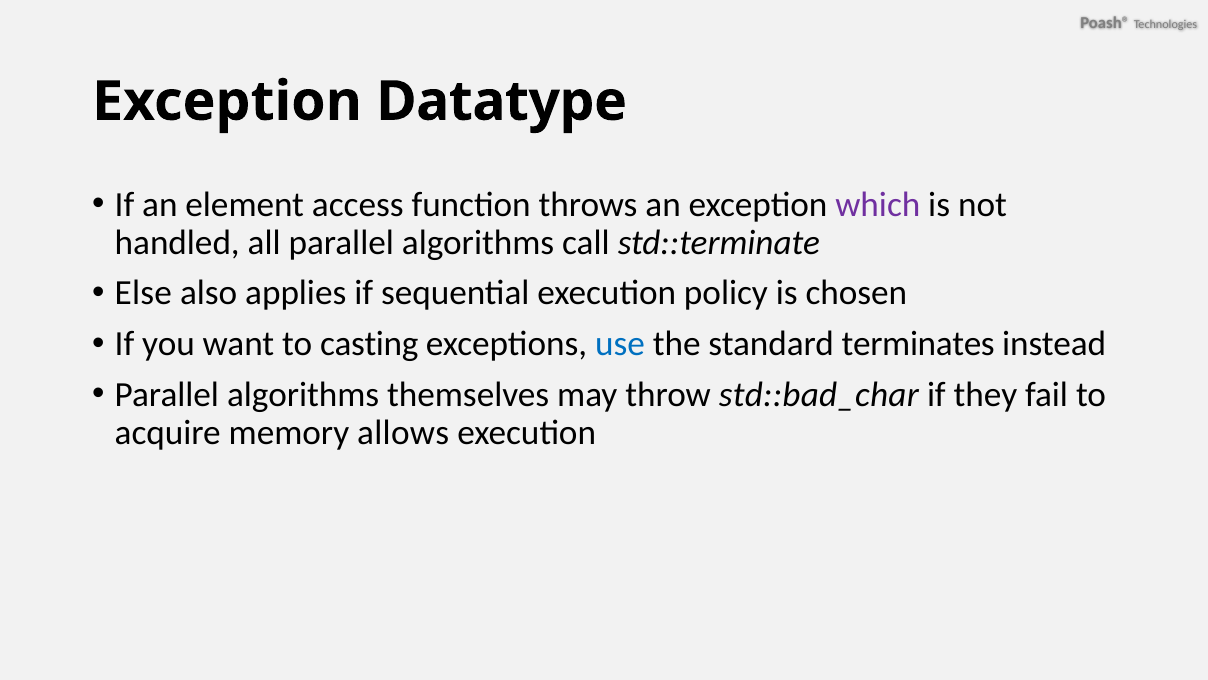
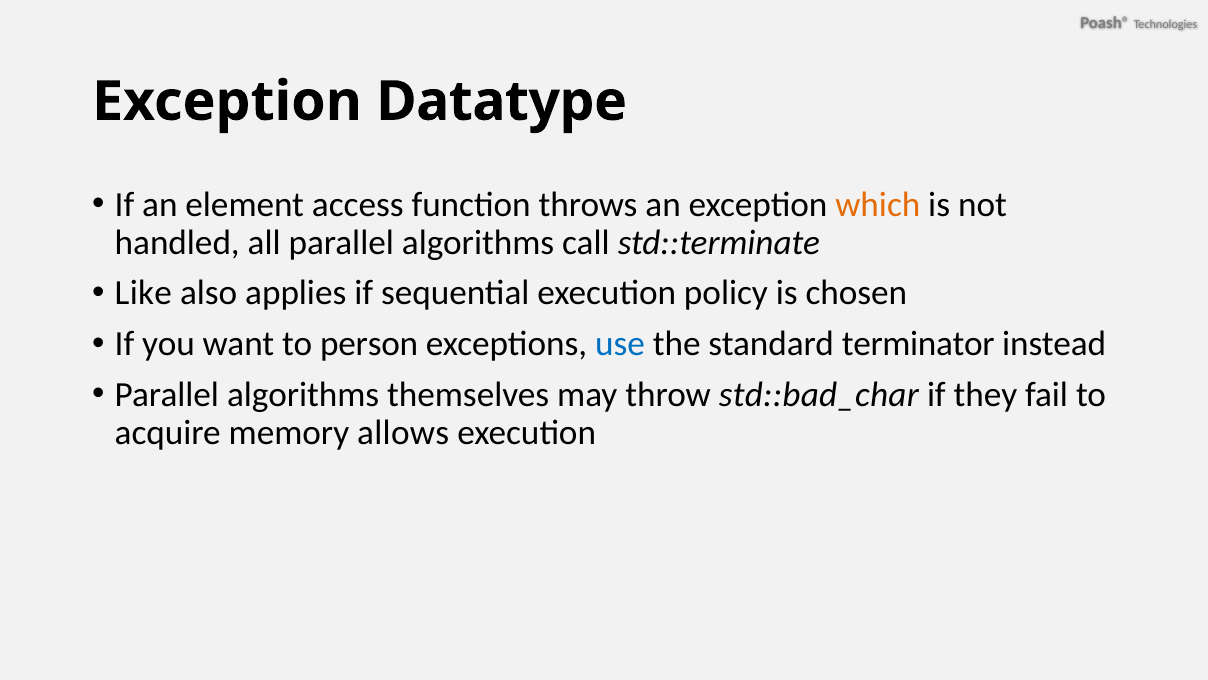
which colour: purple -> orange
Else: Else -> Like
casting: casting -> person
terminates: terminates -> terminator
